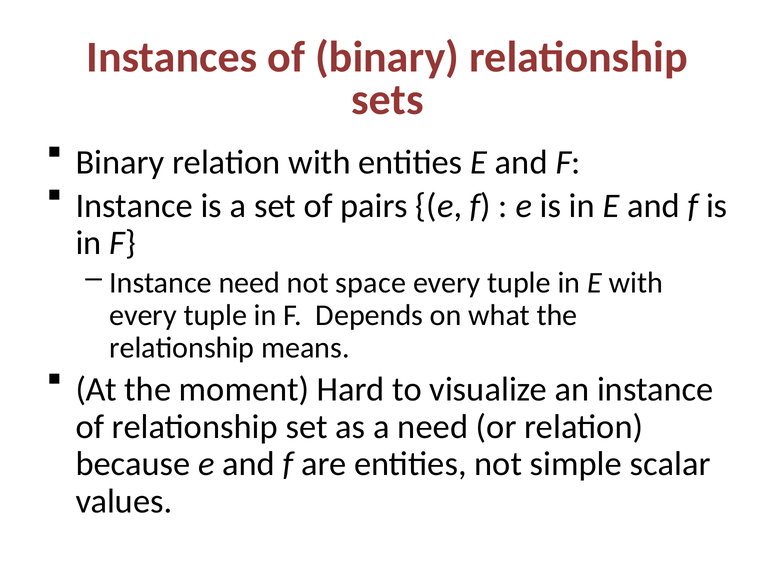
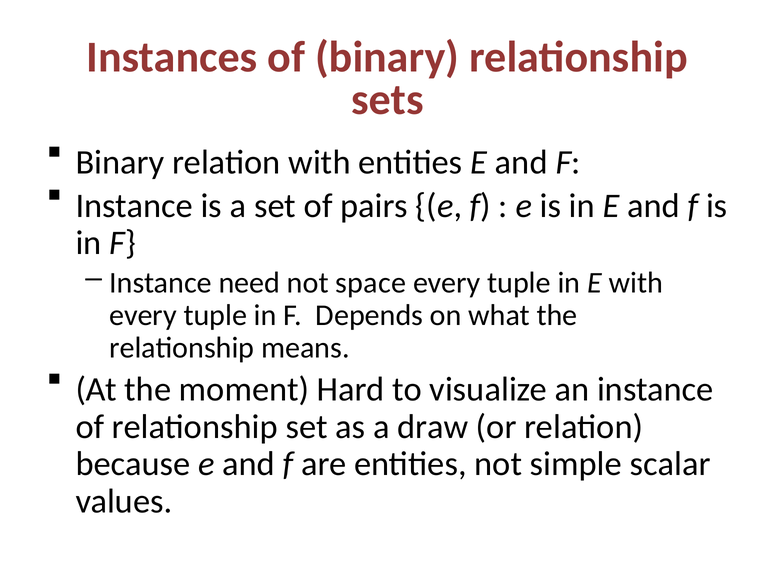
a need: need -> draw
